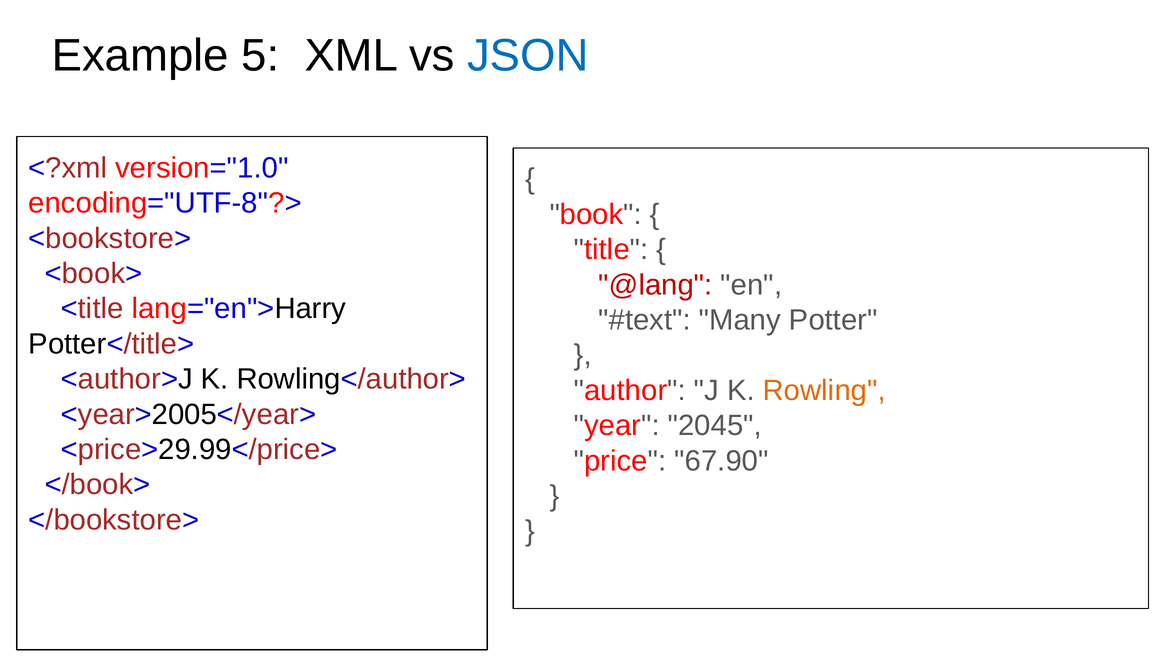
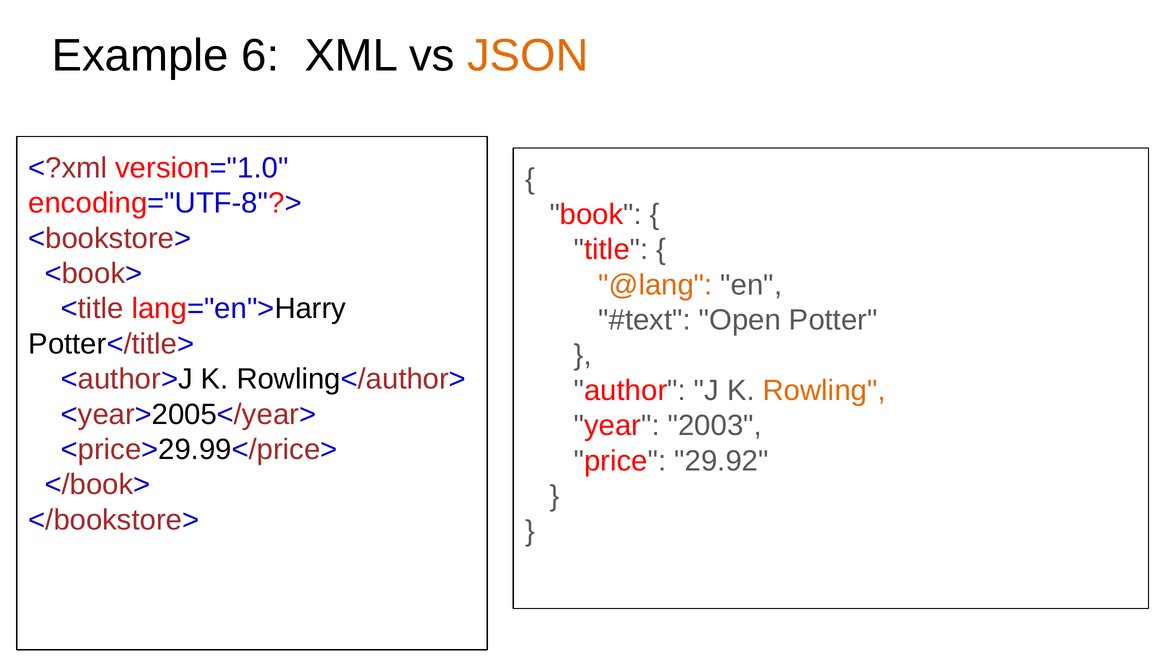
5: 5 -> 6
JSON colour: blue -> orange
@lang colour: red -> orange
Many: Many -> Open
2045: 2045 -> 2003
67.90: 67.90 -> 29.92
